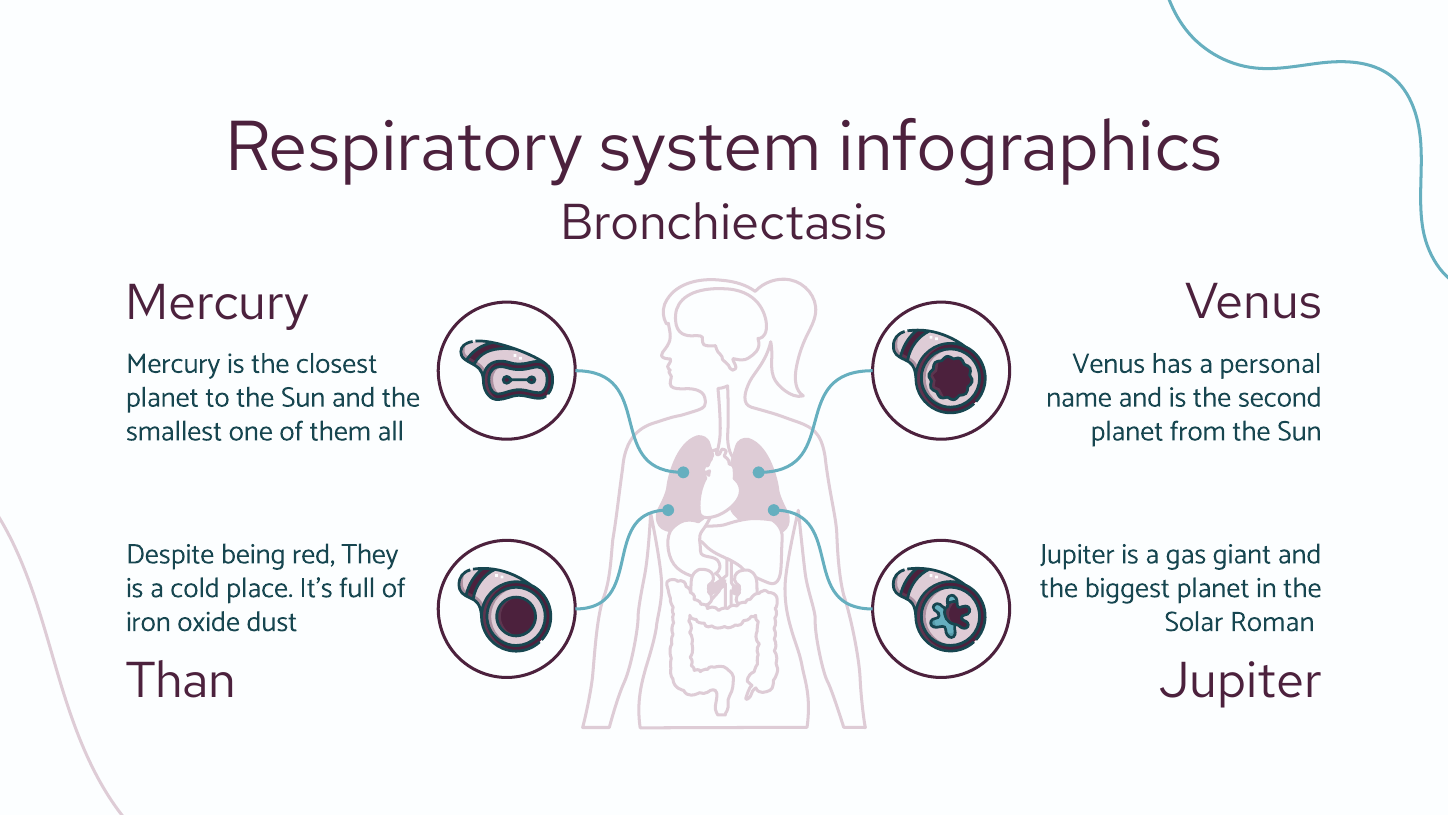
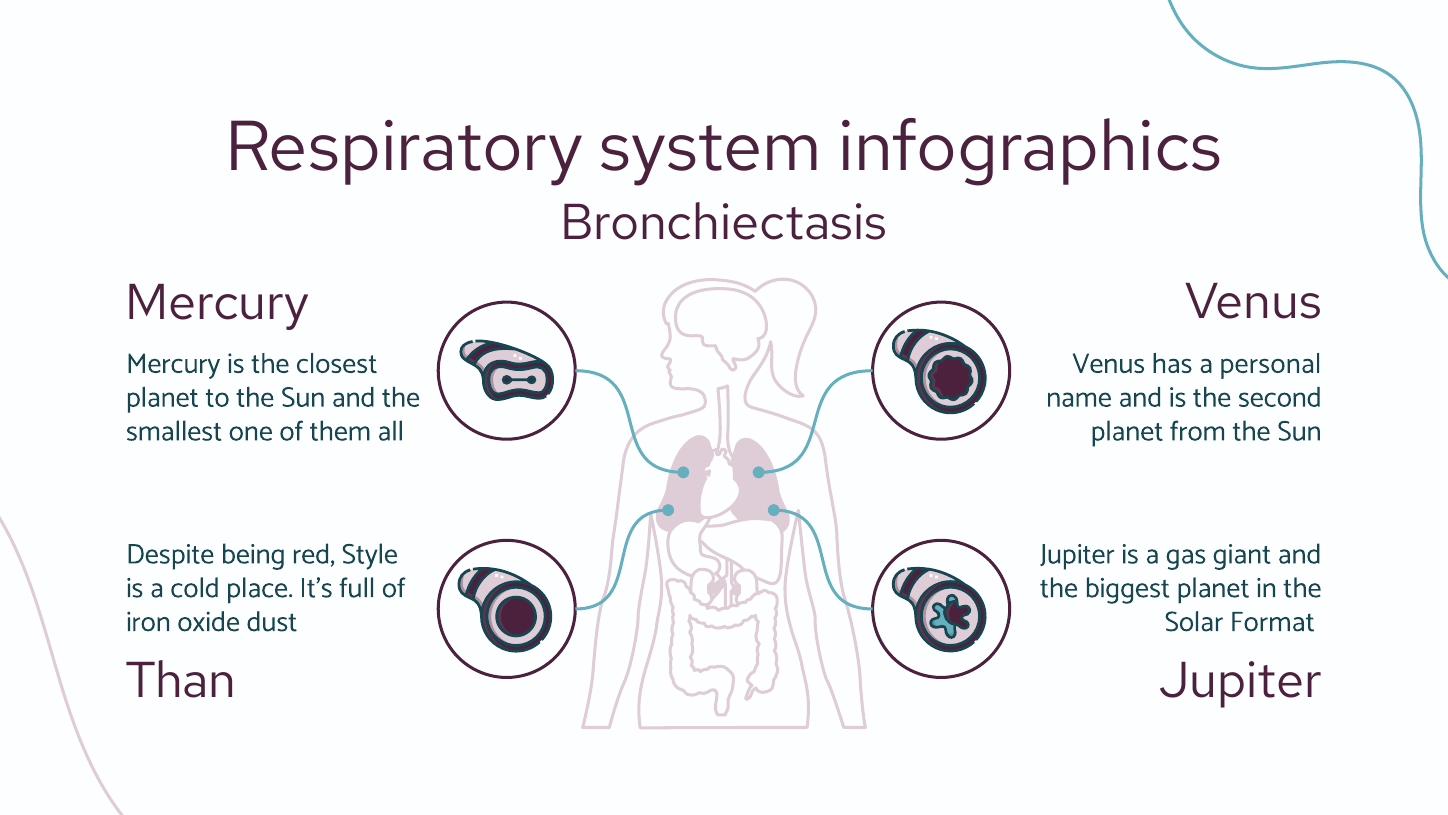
They: They -> Style
Roman: Roman -> Format
